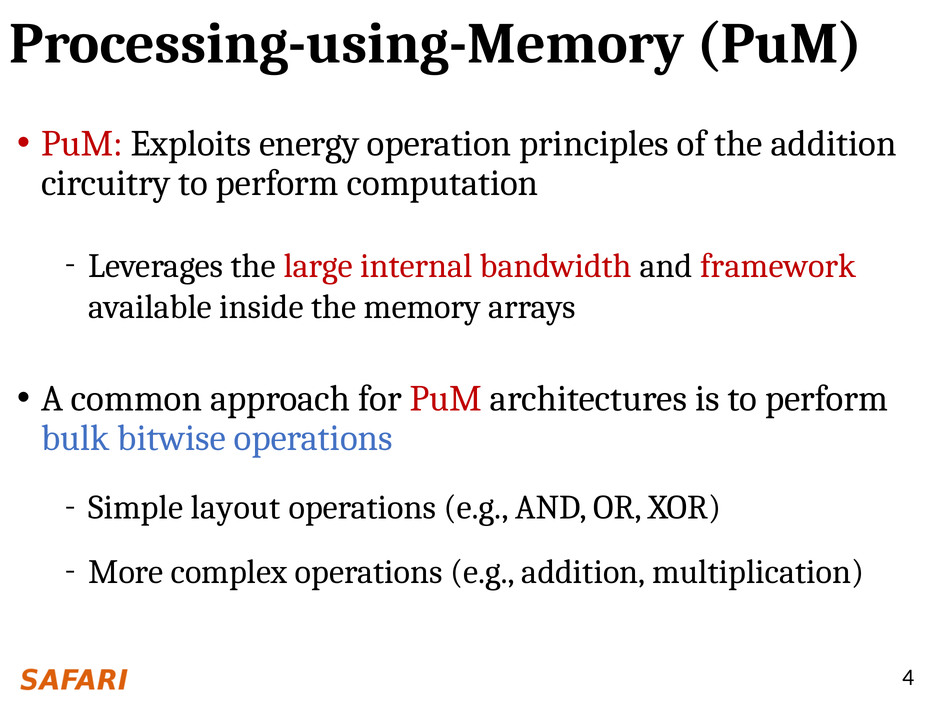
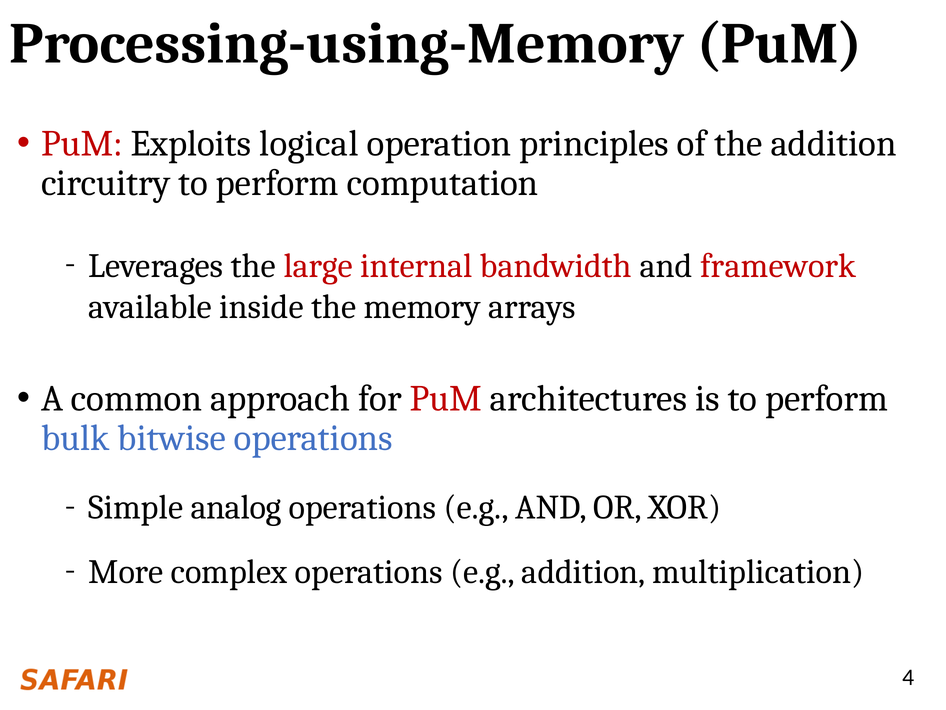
energy: energy -> logical
layout: layout -> analog
